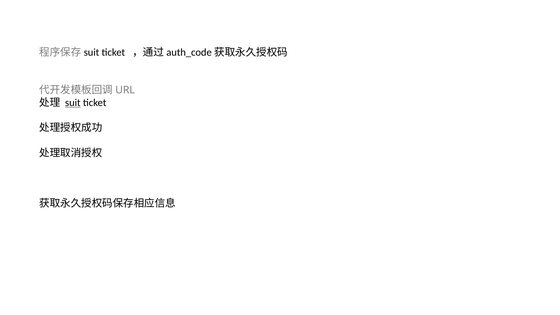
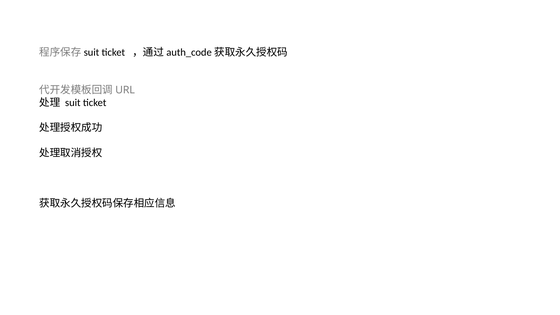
suit underline: present -> none
